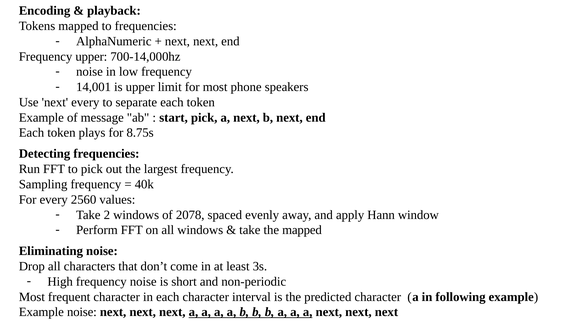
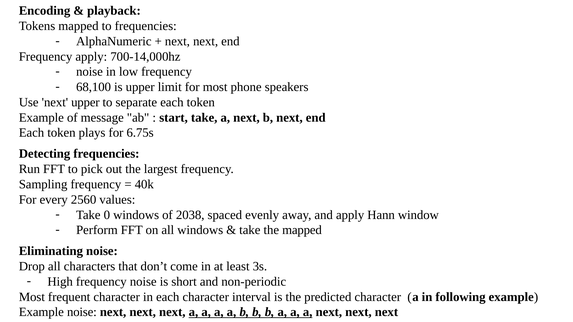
Frequency upper: upper -> apply
14,001: 14,001 -> 68,100
next every: every -> upper
start pick: pick -> take
8.75s: 8.75s -> 6.75s
2: 2 -> 0
2078: 2078 -> 2038
